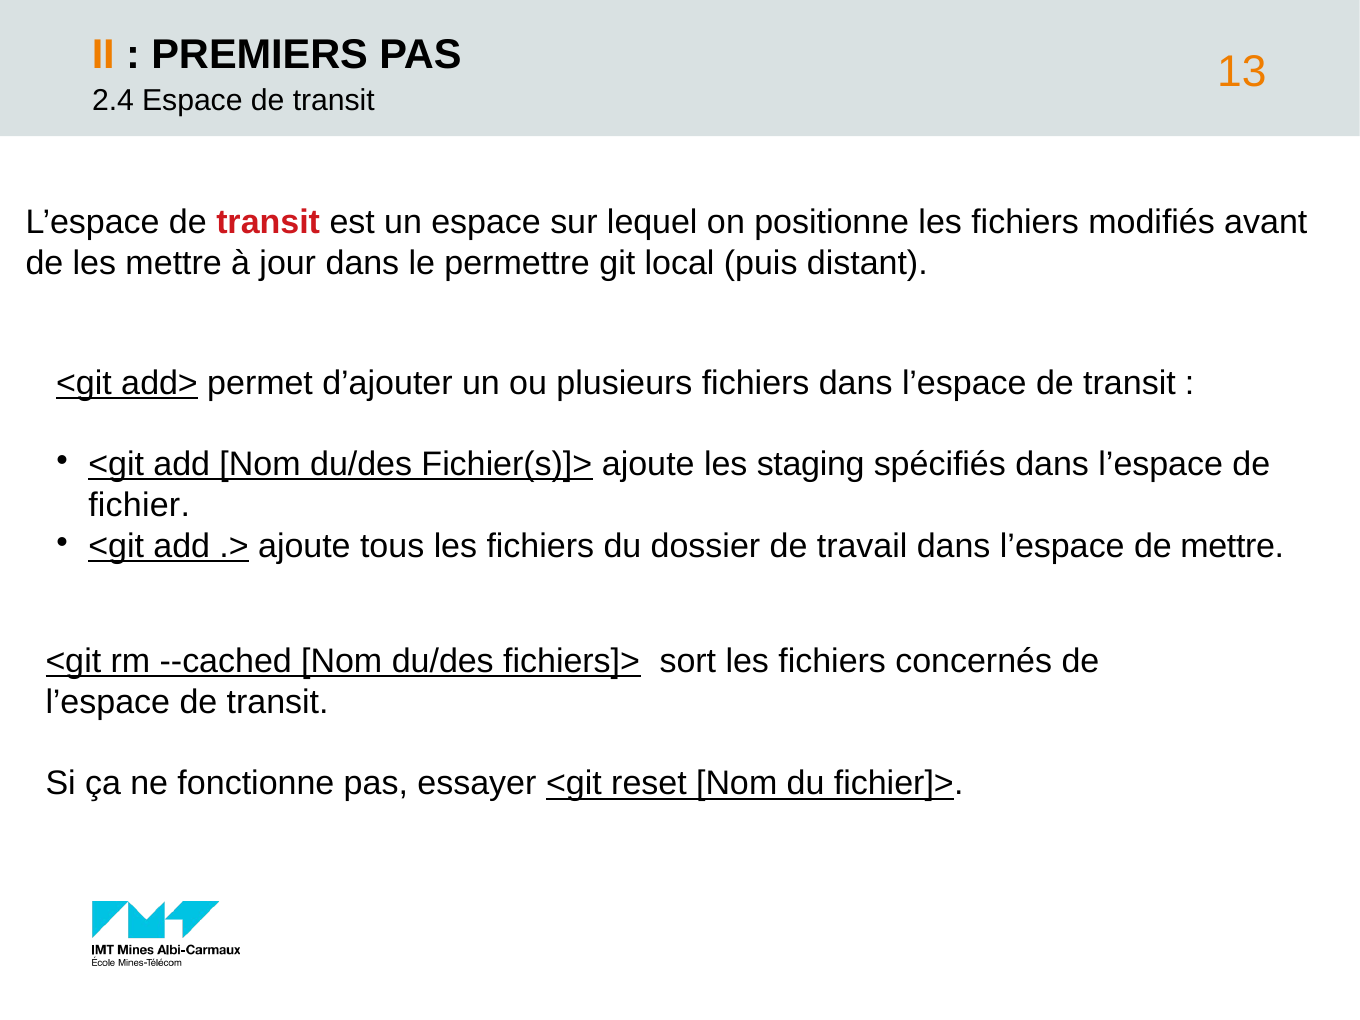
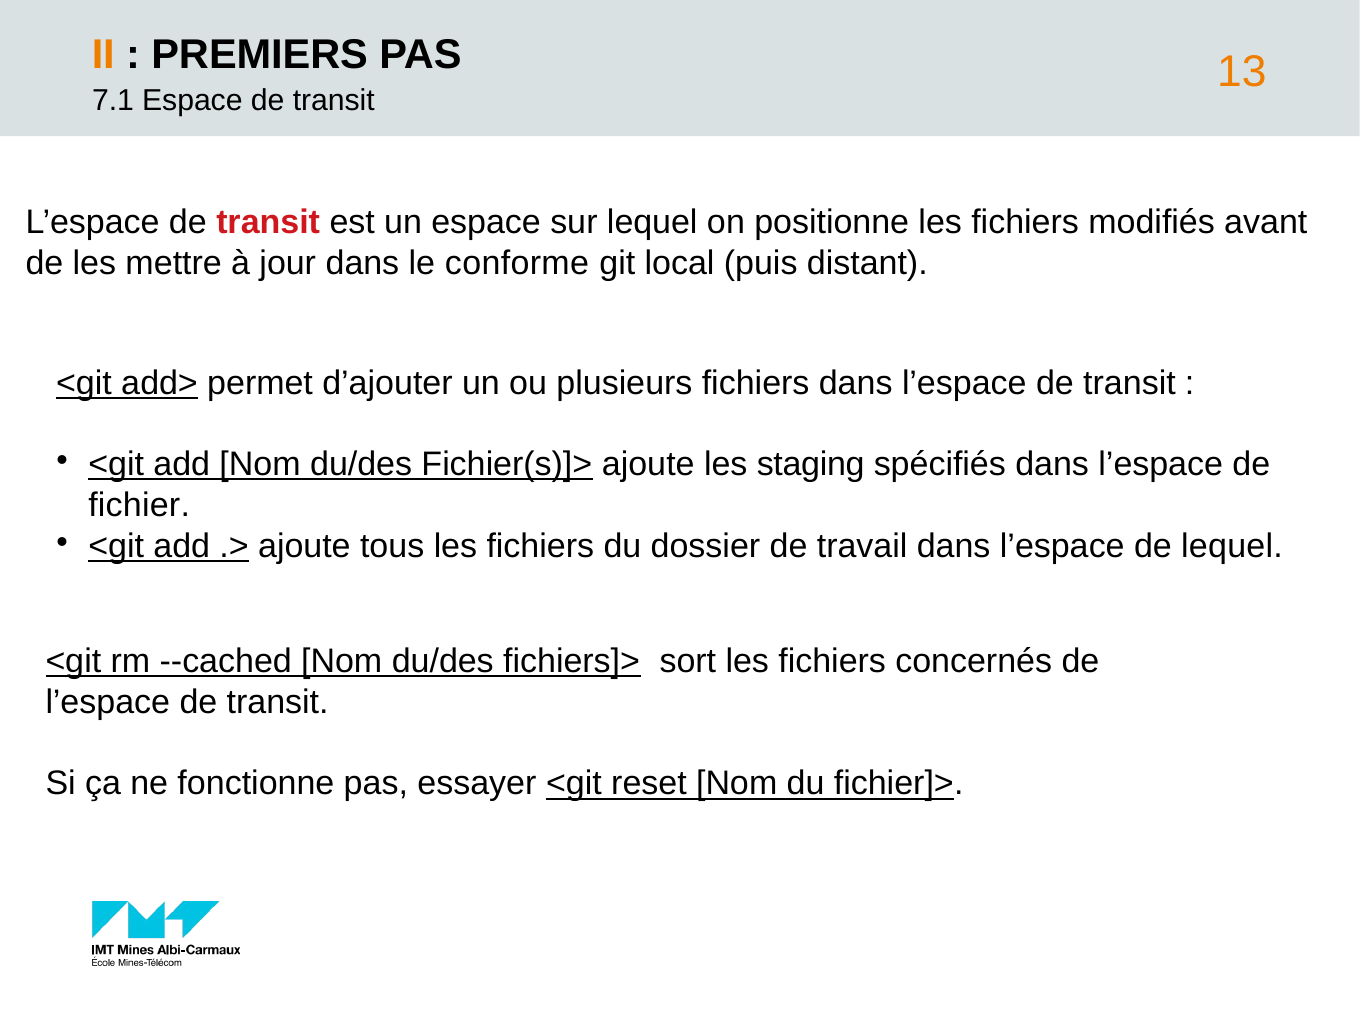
2.4: 2.4 -> 7.1
permettre: permettre -> conforme
de mettre: mettre -> lequel
